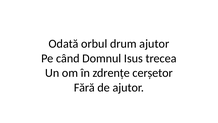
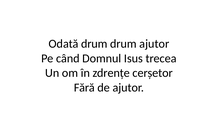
Odată orbul: orbul -> drum
